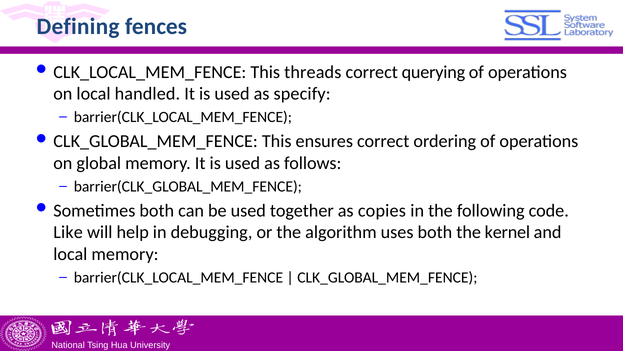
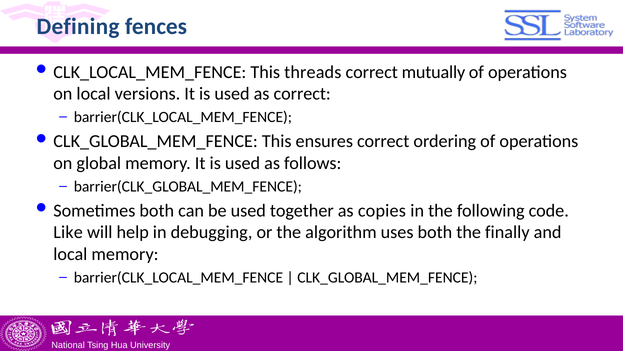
querying: querying -> mutually
handled: handled -> versions
as specify: specify -> correct
kernel: kernel -> finally
